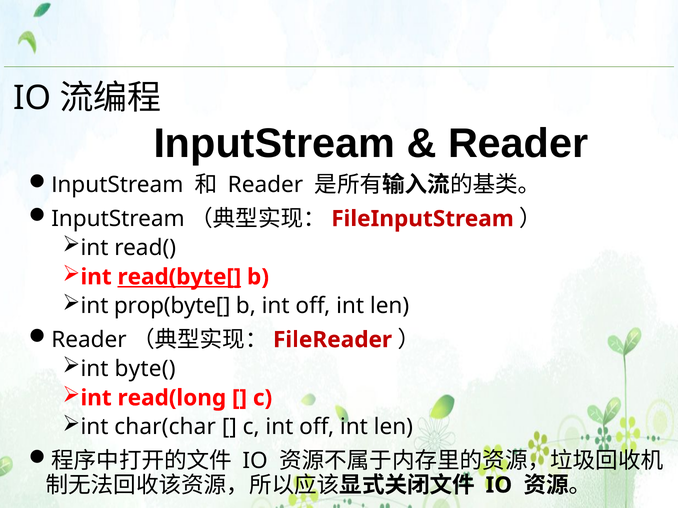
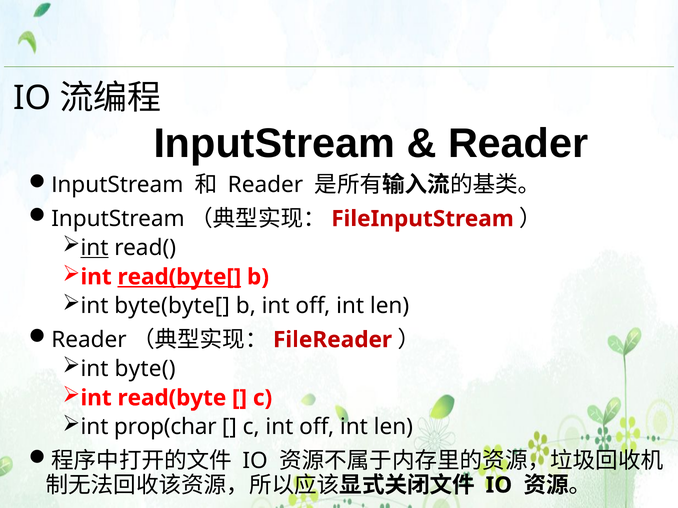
int at (94, 248) underline: none -> present
prop(byte[: prop(byte[ -> byte(byte[
read(long: read(long -> read(byte
char(char: char(char -> prop(char
